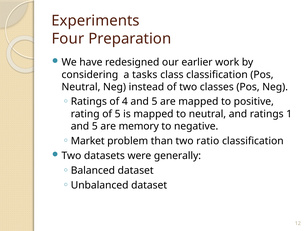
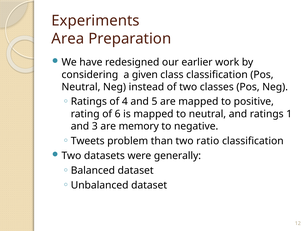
Four: Four -> Area
tasks: tasks -> given
of 5: 5 -> 6
5 at (95, 126): 5 -> 3
Market: Market -> Tweets
